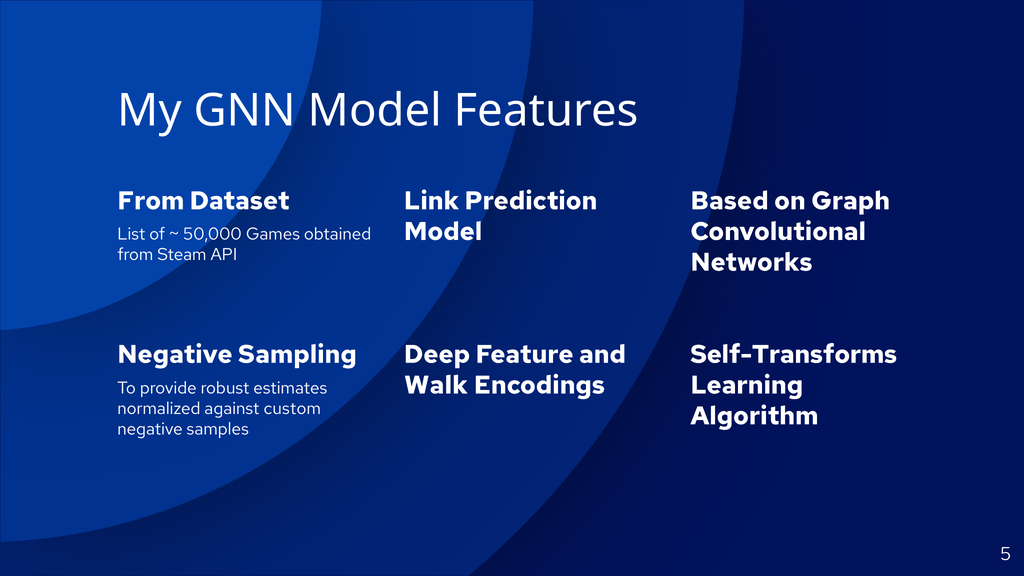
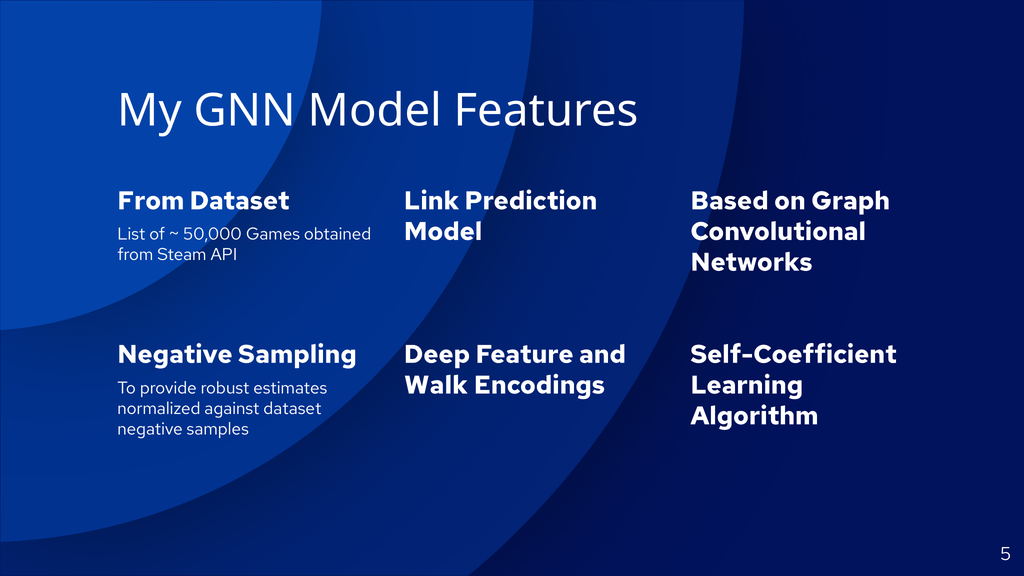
Self-Transforms: Self-Transforms -> Self-Coefficient
against custom: custom -> dataset
